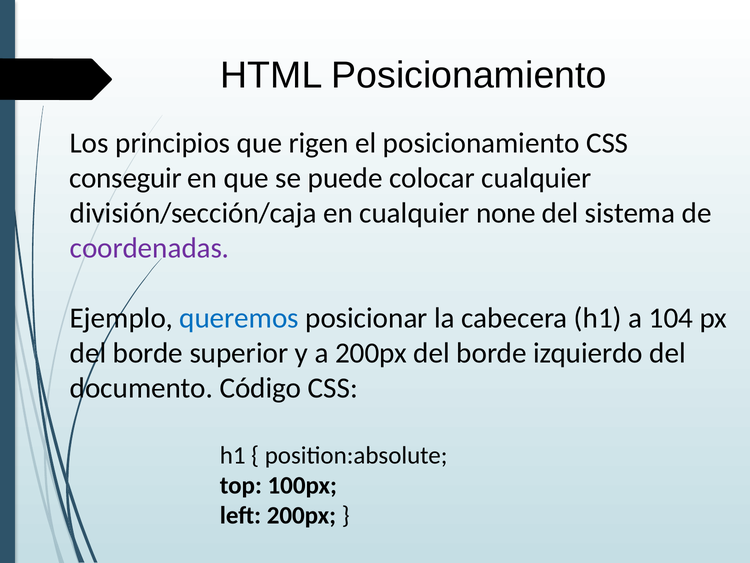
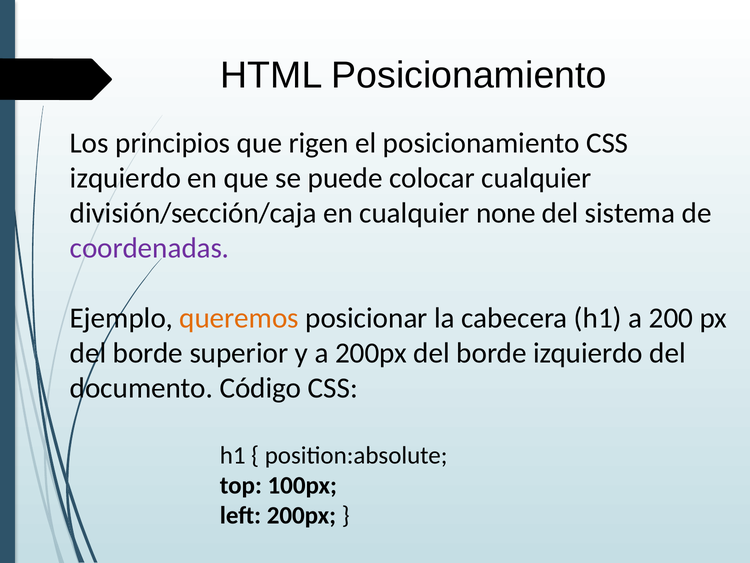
conseguir at (126, 178): conseguir -> izquierdo
queremos colour: blue -> orange
104: 104 -> 200
